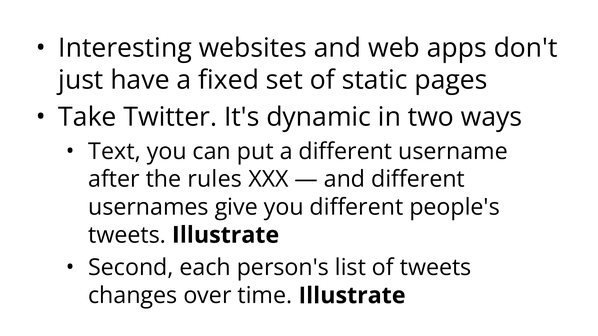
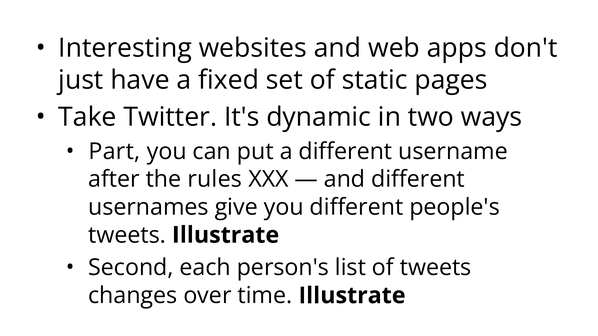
Text: Text -> Part
